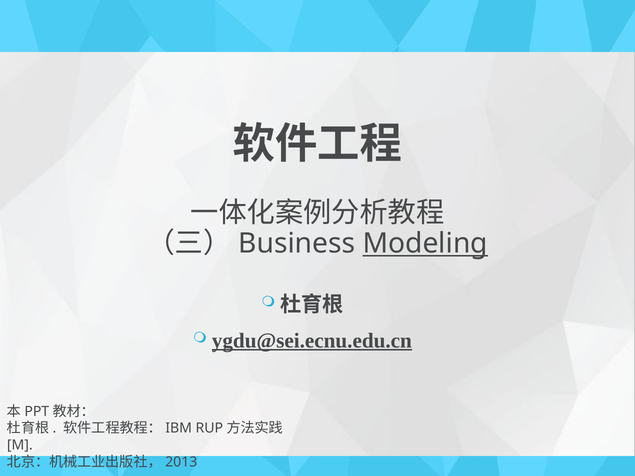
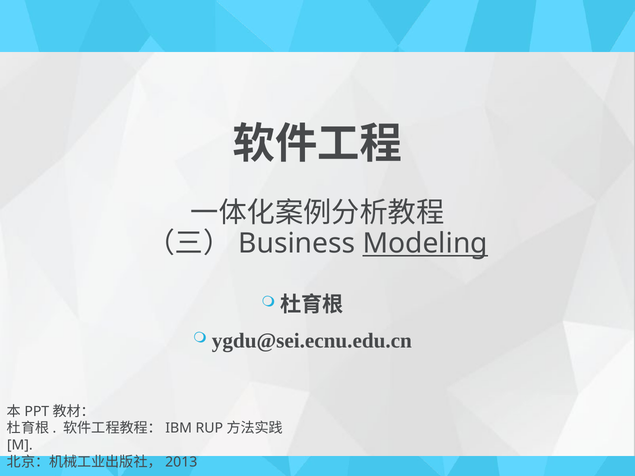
ygdu@sei.ecnu.edu.cn underline: present -> none
